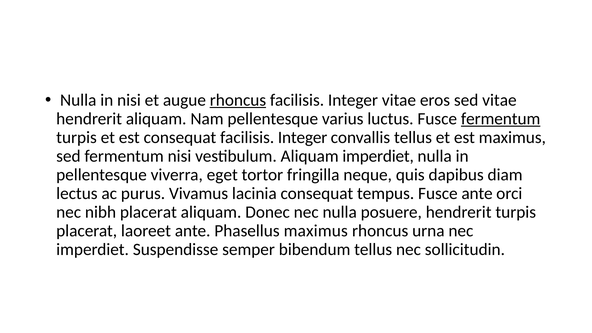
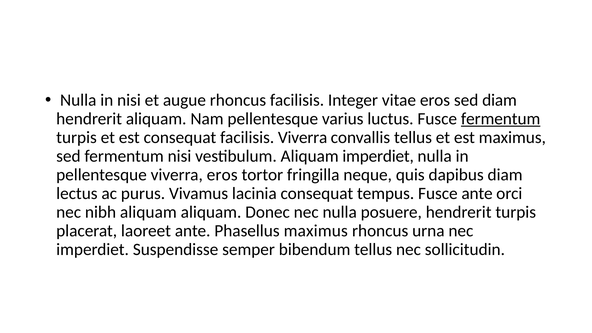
rhoncus at (238, 100) underline: present -> none
sed vitae: vitae -> diam
consequat facilisis Integer: Integer -> Viverra
viverra eget: eget -> eros
nibh placerat: placerat -> aliquam
